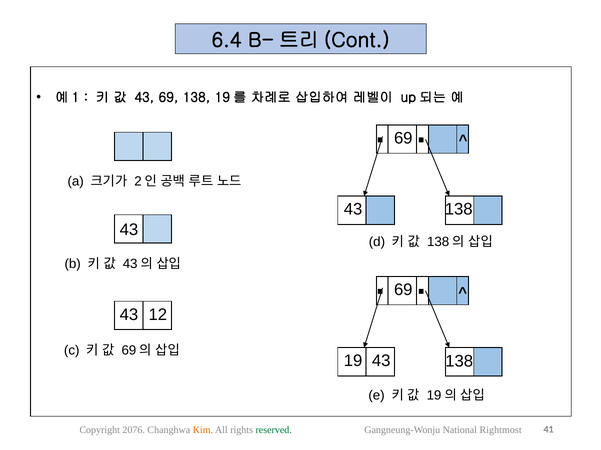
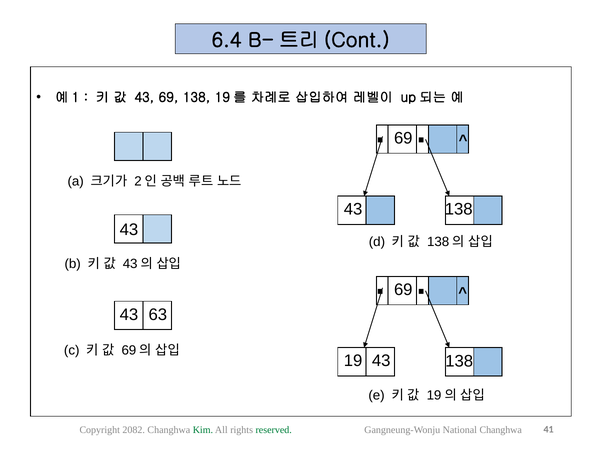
12: 12 -> 63
2076: 2076 -> 2082
Kim colour: orange -> green
National Rightmost: Rightmost -> Changhwa
